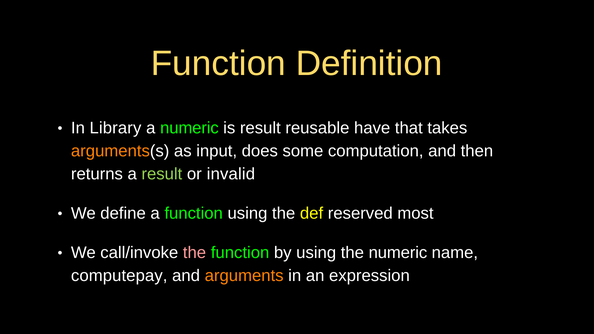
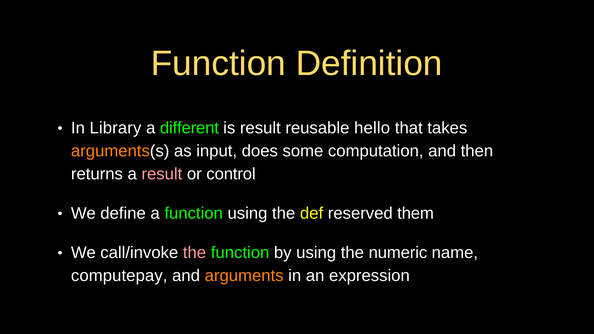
a numeric: numeric -> different
have: have -> hello
result at (162, 174) colour: light green -> pink
invalid: invalid -> control
most: most -> them
